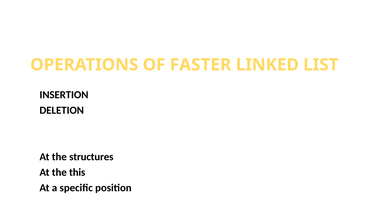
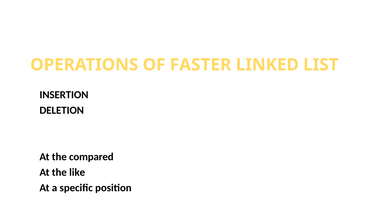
structures: structures -> compared
this: this -> like
